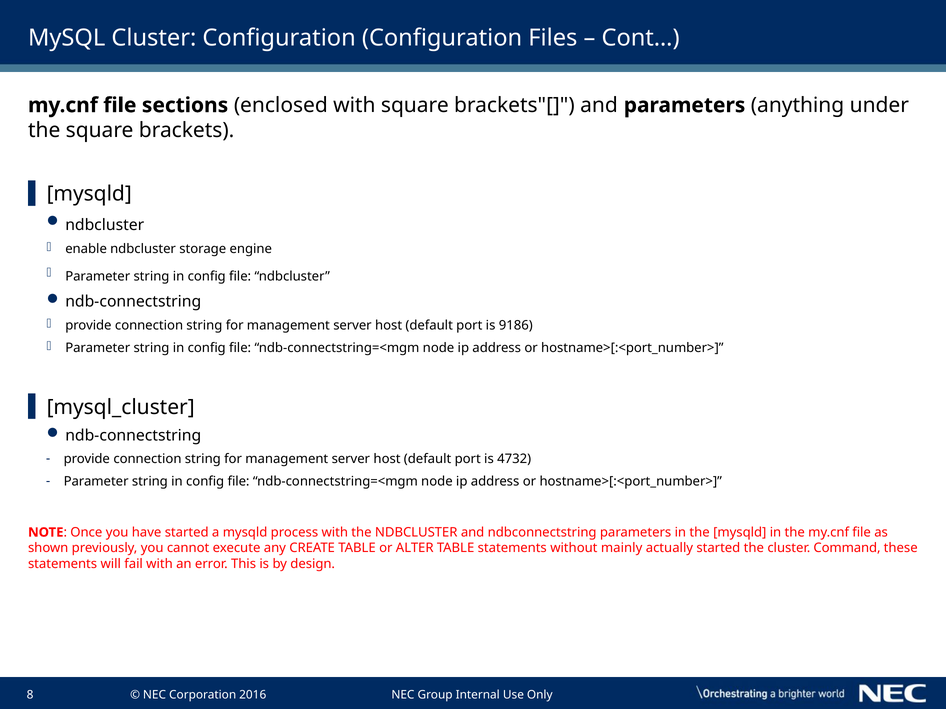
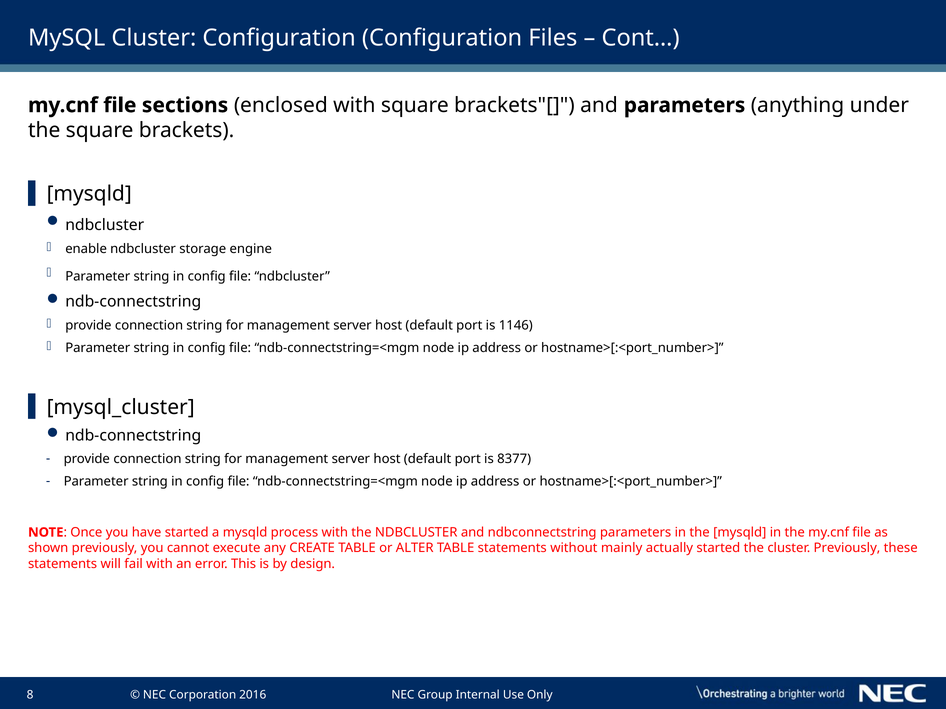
9186: 9186 -> 1146
4732: 4732 -> 8377
cluster Command: Command -> Previously
